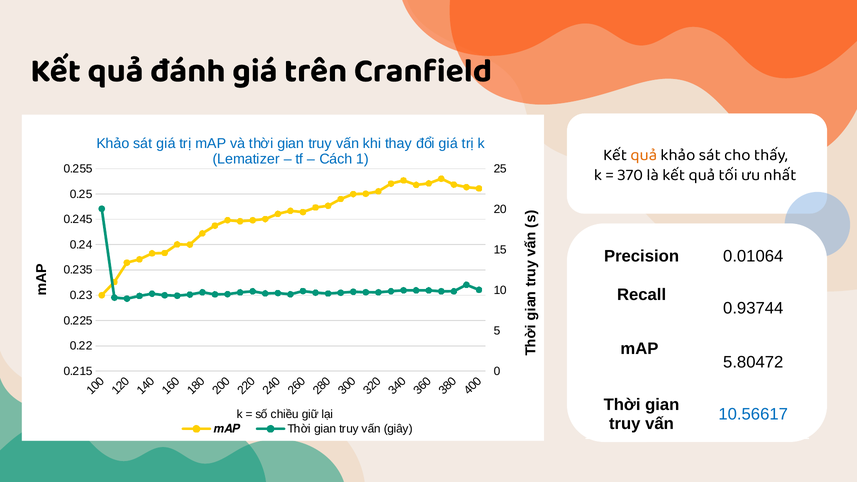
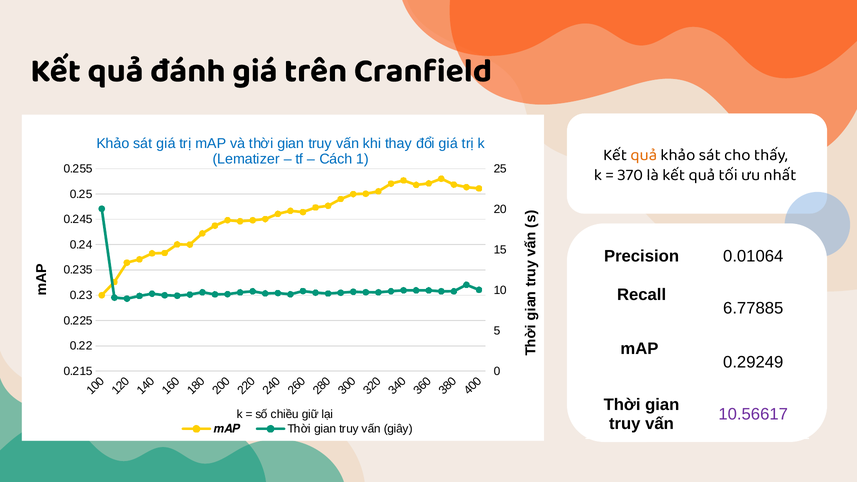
0.93744: 0.93744 -> 6.77885
5.80472: 5.80472 -> 0.29249
10.56617 colour: blue -> purple
